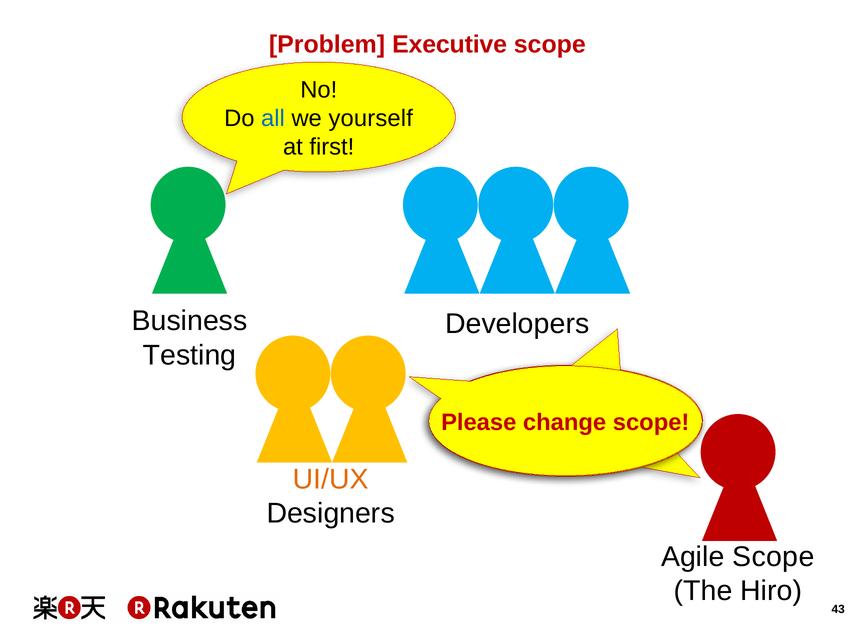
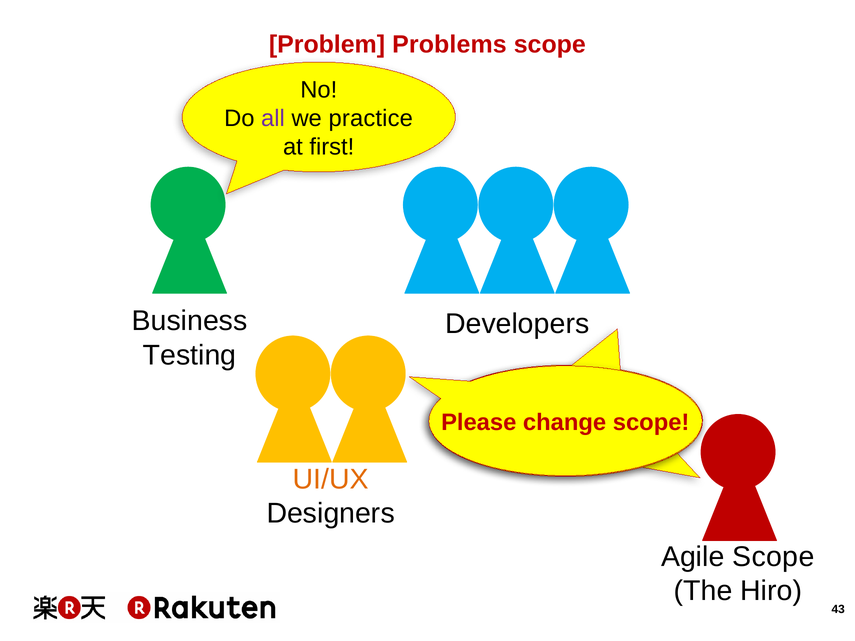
Executive: Executive -> Problems
all colour: blue -> purple
yourself: yourself -> practice
